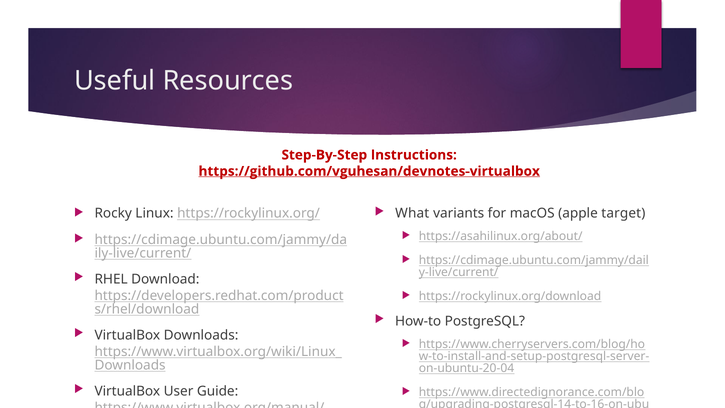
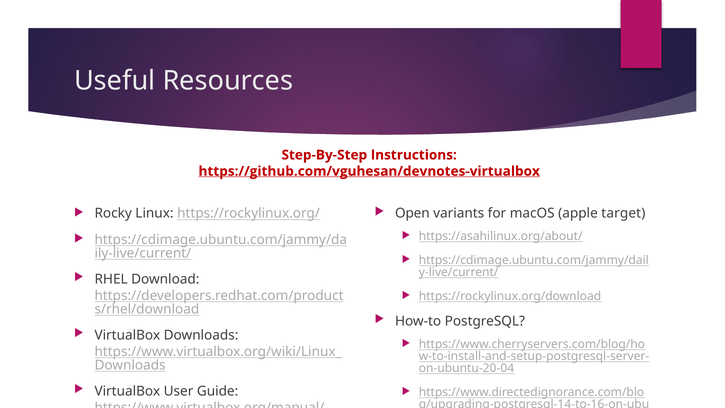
What: What -> Open
